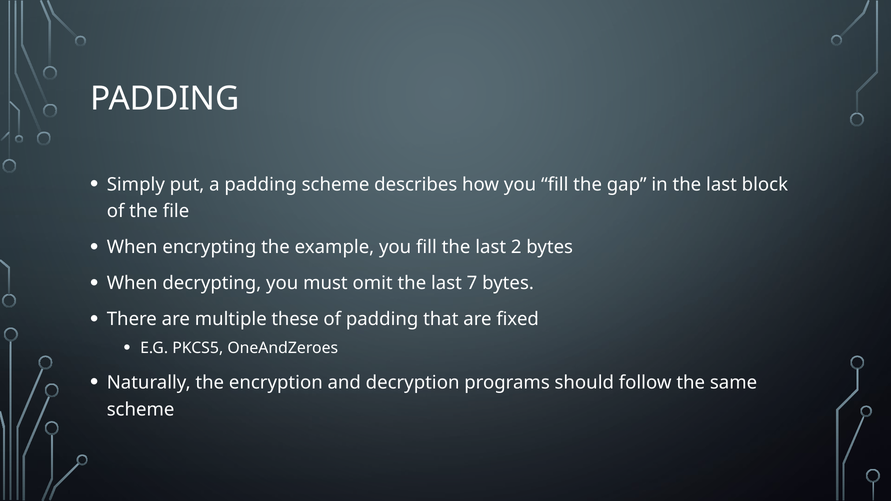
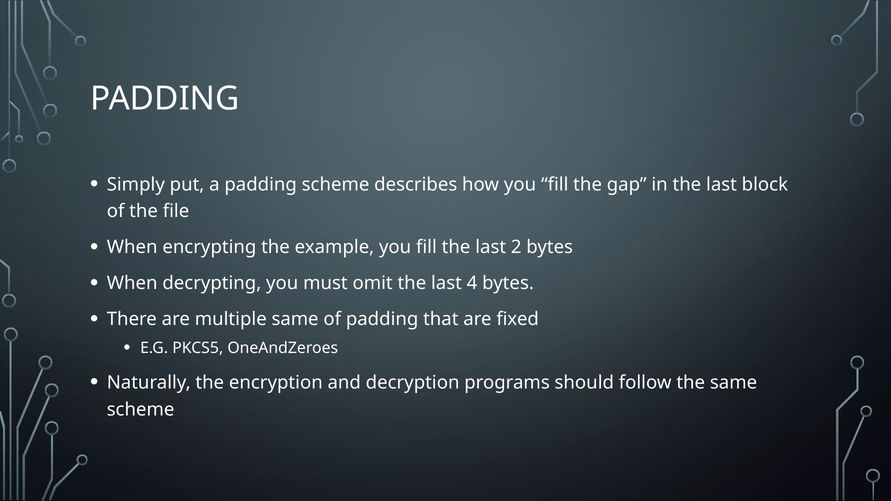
7: 7 -> 4
multiple these: these -> same
